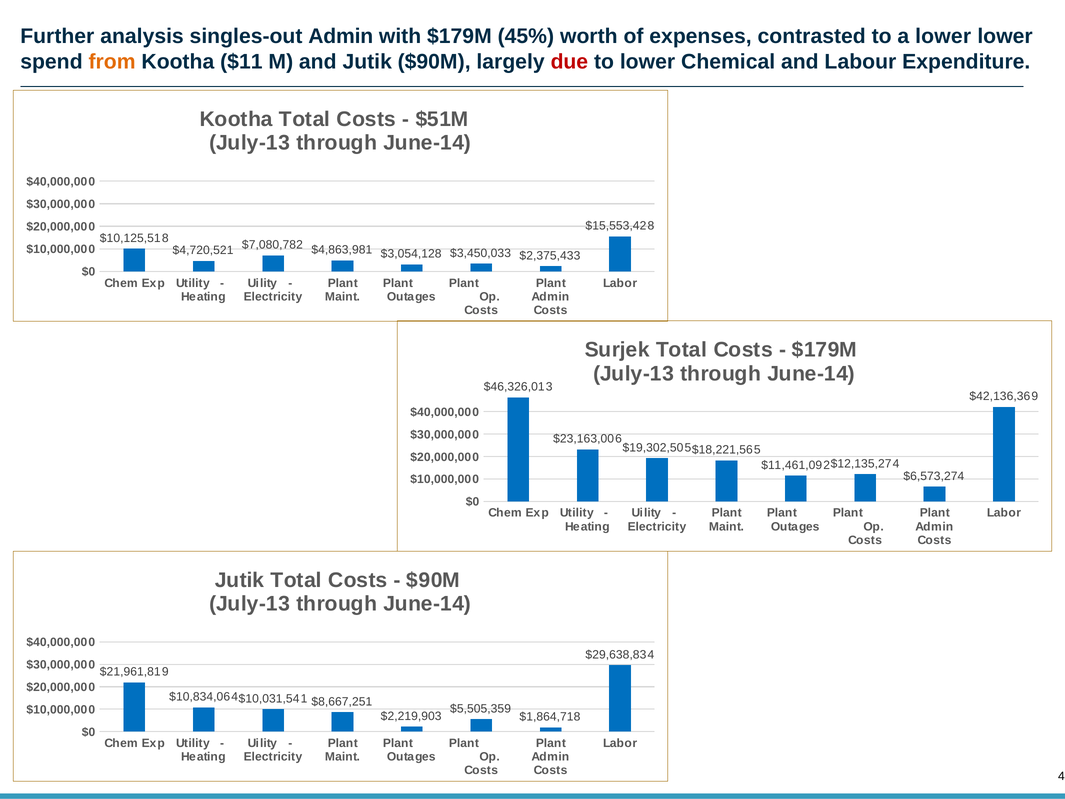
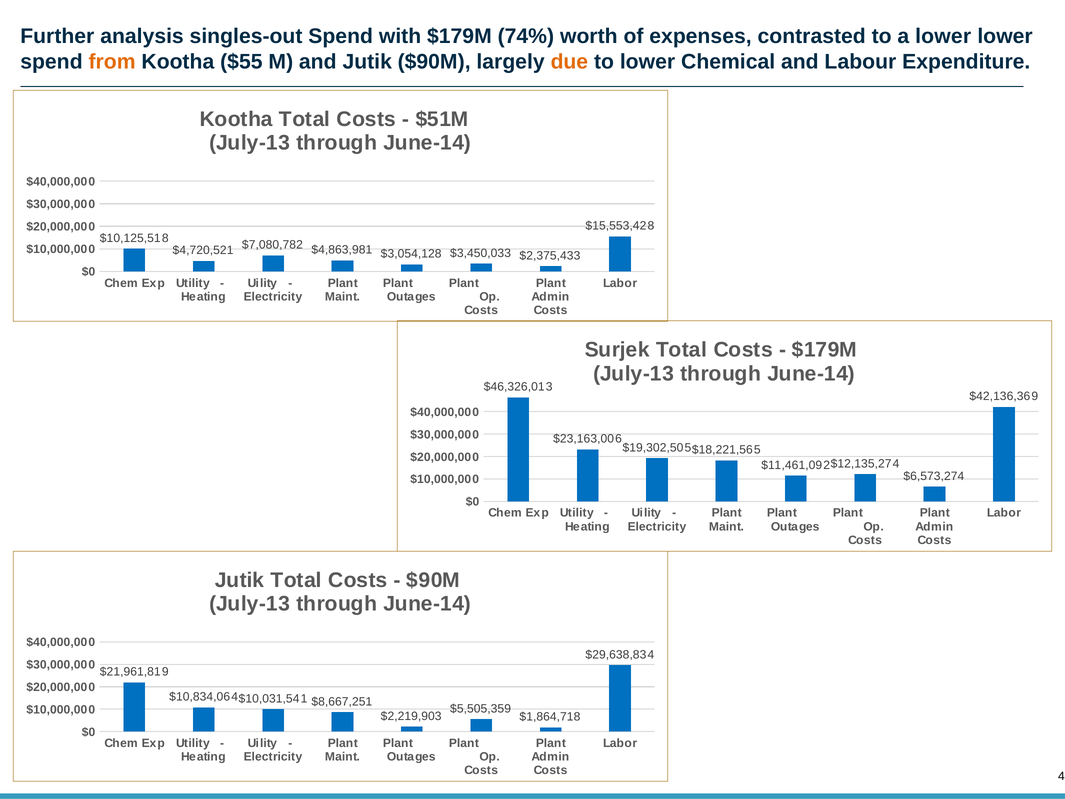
singles-out Admin: Admin -> Spend
45%: 45% -> 74%
$11: $11 -> $55
due colour: red -> orange
